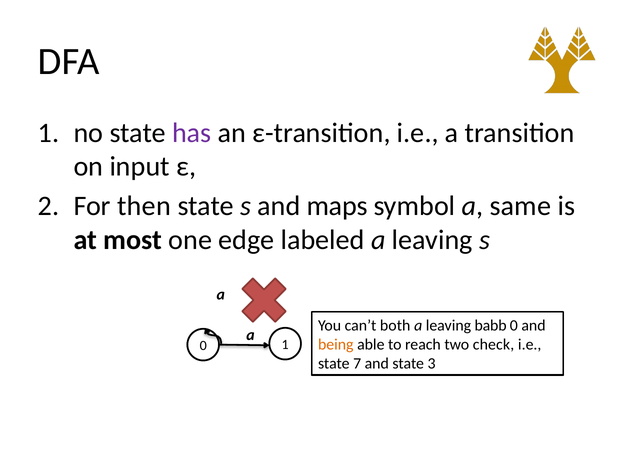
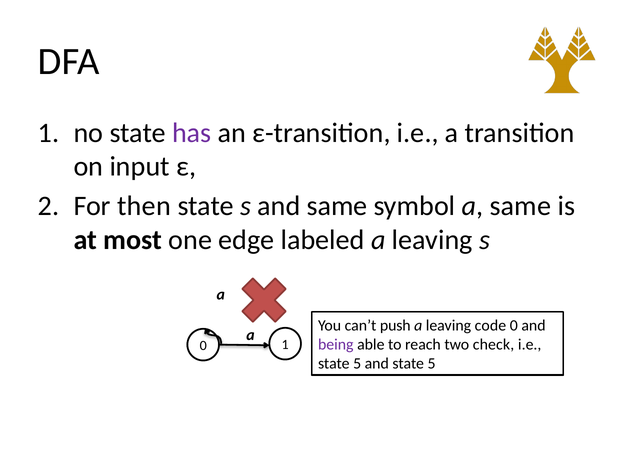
and maps: maps -> same
both: both -> push
babb: babb -> code
being colour: orange -> purple
7 at (357, 363): 7 -> 5
and state 3: 3 -> 5
